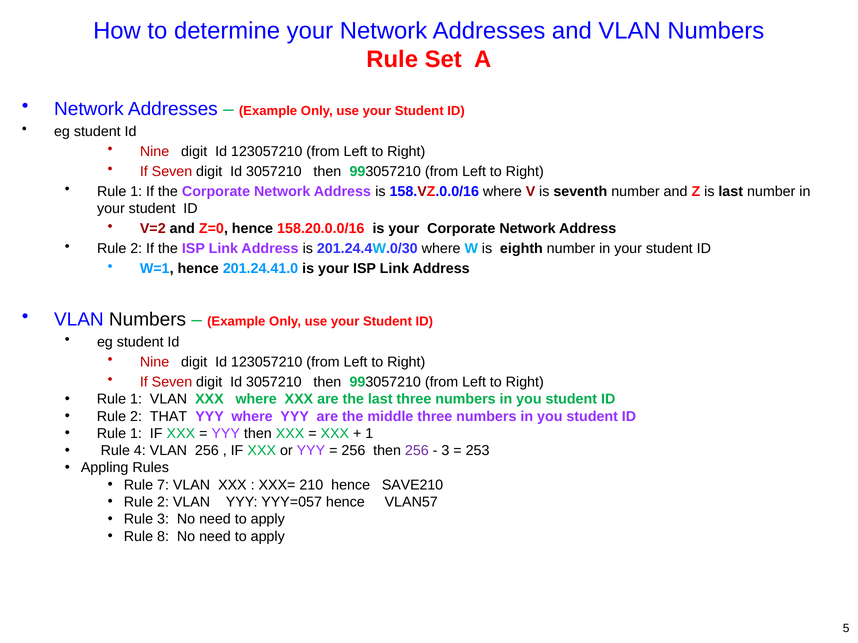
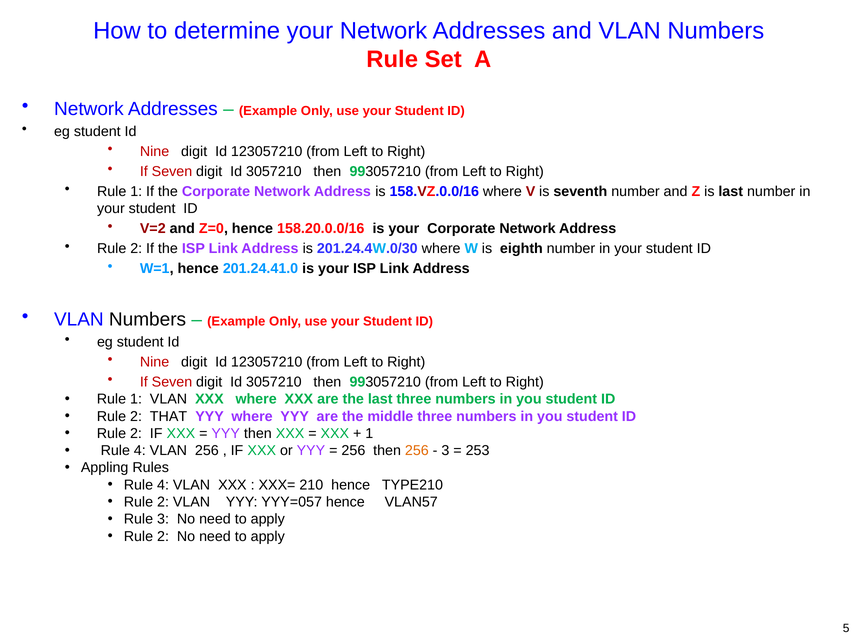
1 at (136, 434): 1 -> 2
256 at (417, 451) colour: purple -> orange
7 at (163, 485): 7 -> 4
SAVE210: SAVE210 -> TYPE210
8 at (163, 537): 8 -> 2
